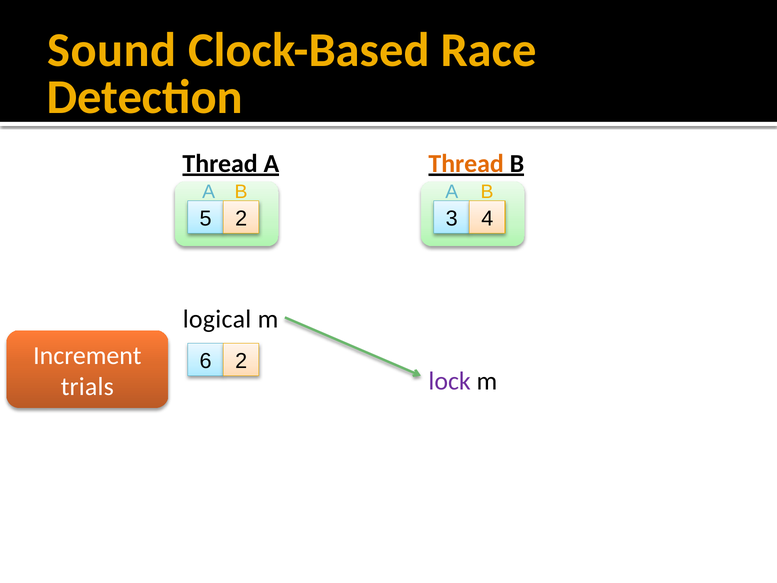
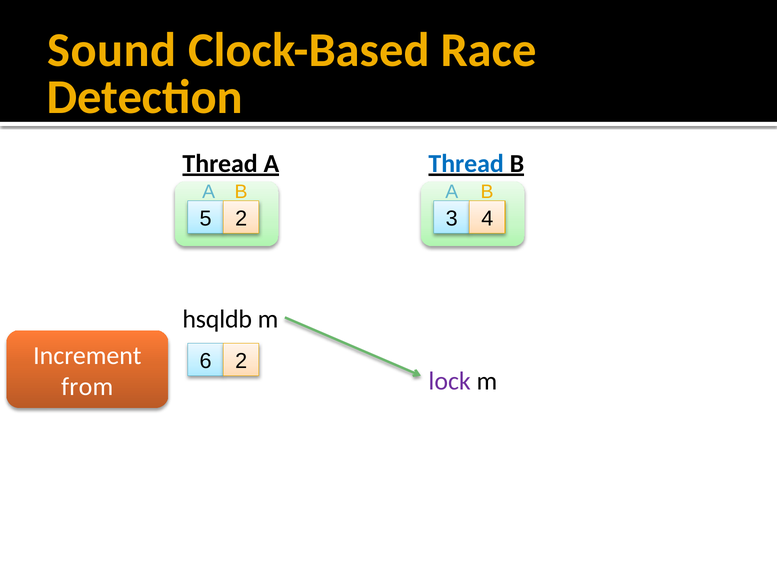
Thread at (466, 164) colour: orange -> blue
logical: logical -> hsqldb
trials: trials -> from
